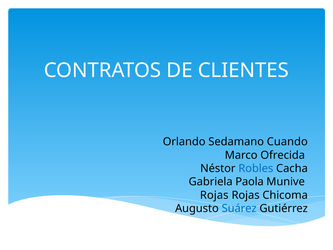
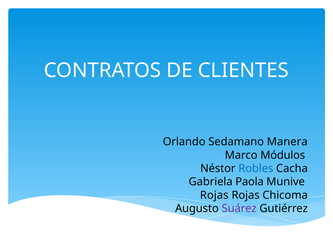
Cuando: Cuando -> Manera
Ofrecida: Ofrecida -> Módulos
Suárez colour: blue -> purple
